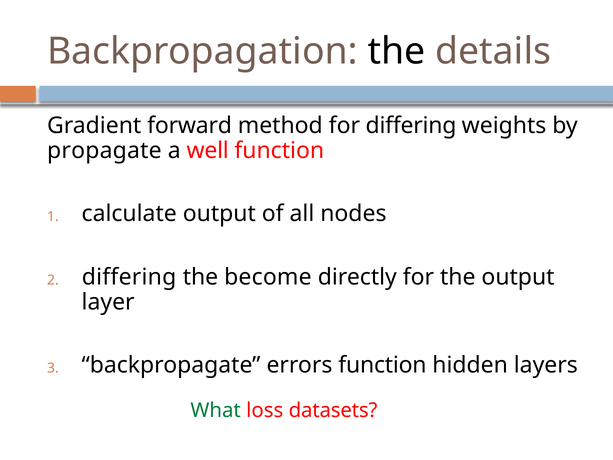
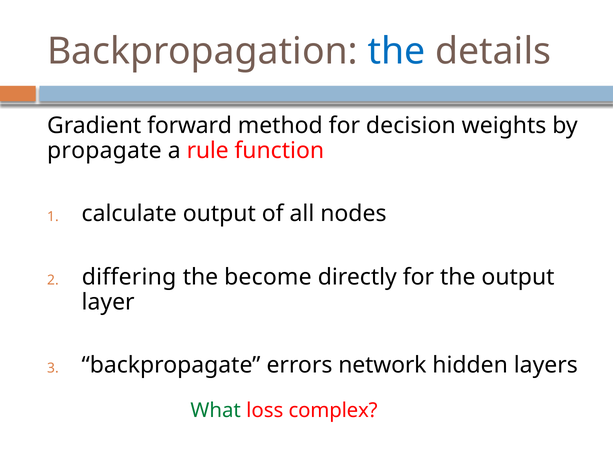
the at (397, 51) colour: black -> blue
for differing: differing -> decision
well: well -> rule
errors function: function -> network
datasets: datasets -> complex
